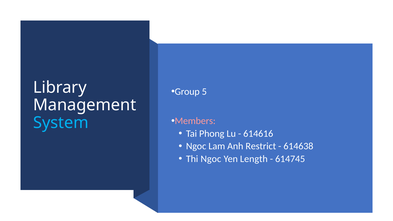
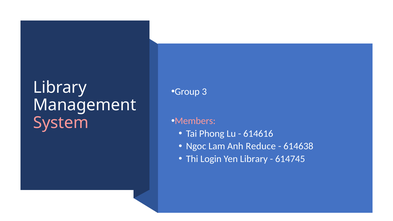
5: 5 -> 3
System colour: light blue -> pink
Restrict: Restrict -> Reduce
Thi Ngoc: Ngoc -> Login
Yen Length: Length -> Library
